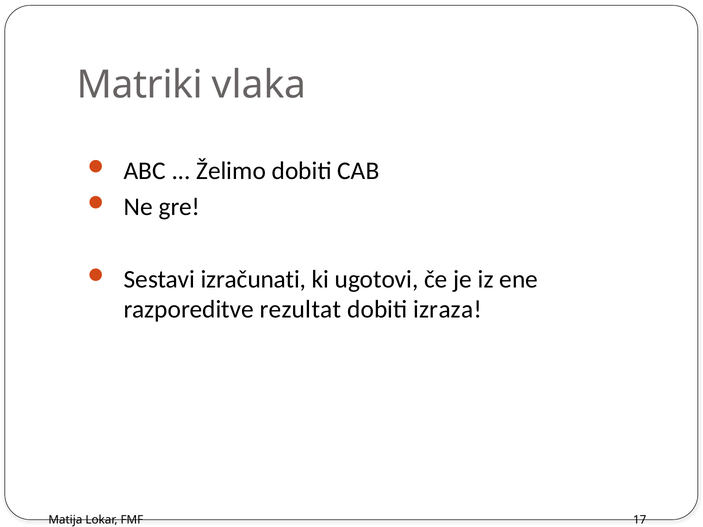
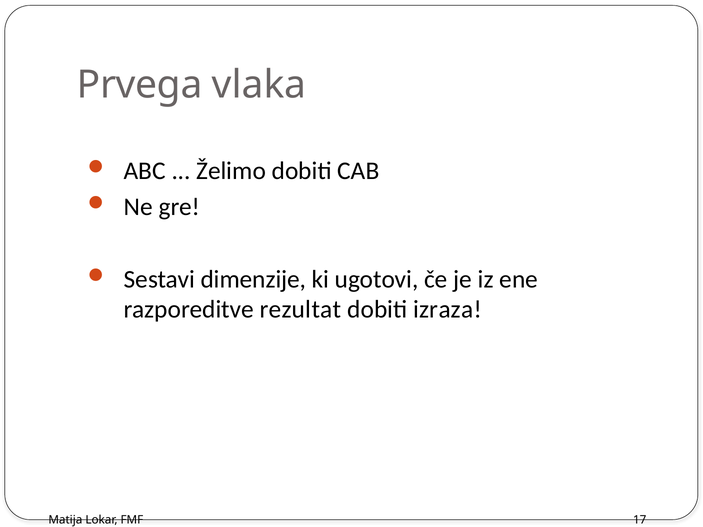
Matriki: Matriki -> Prvega
izračunati: izračunati -> dimenzije
